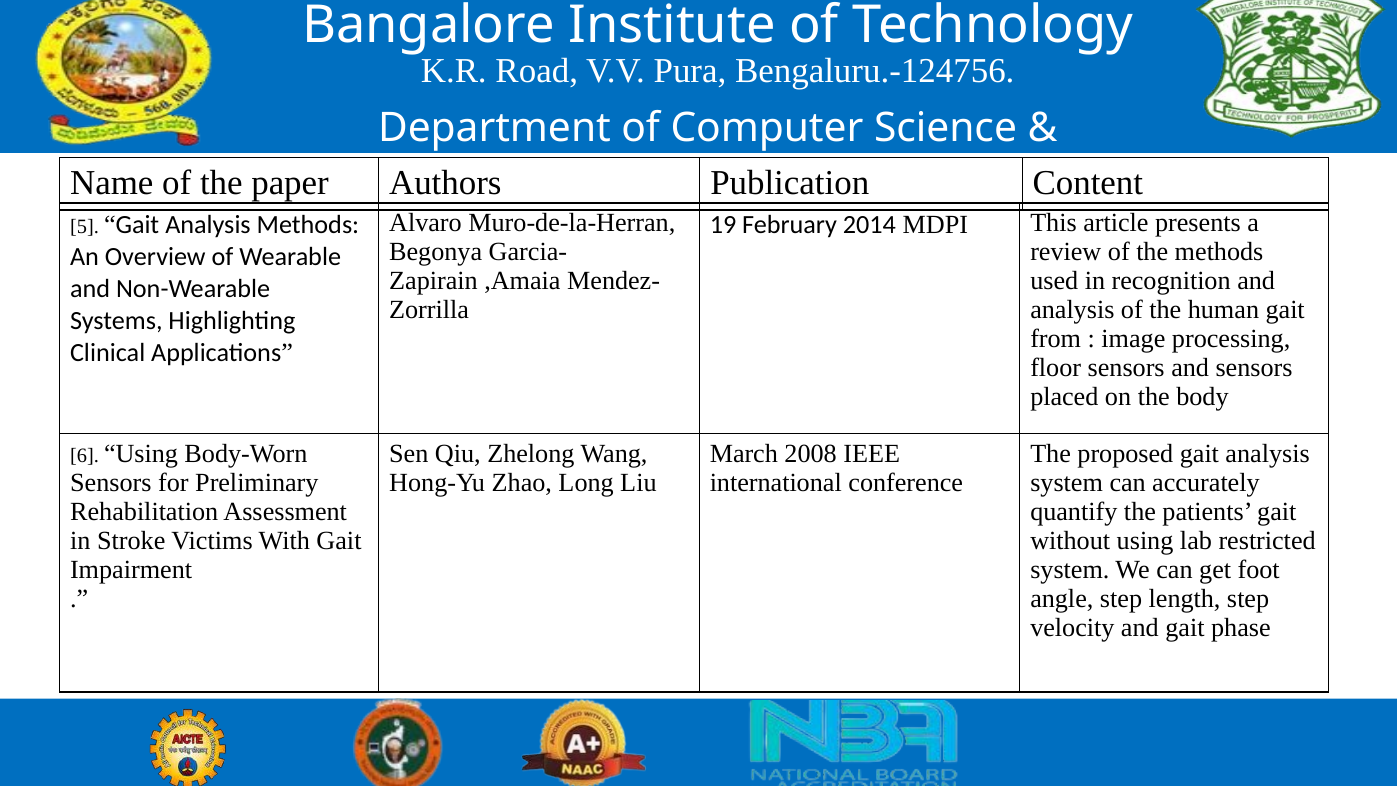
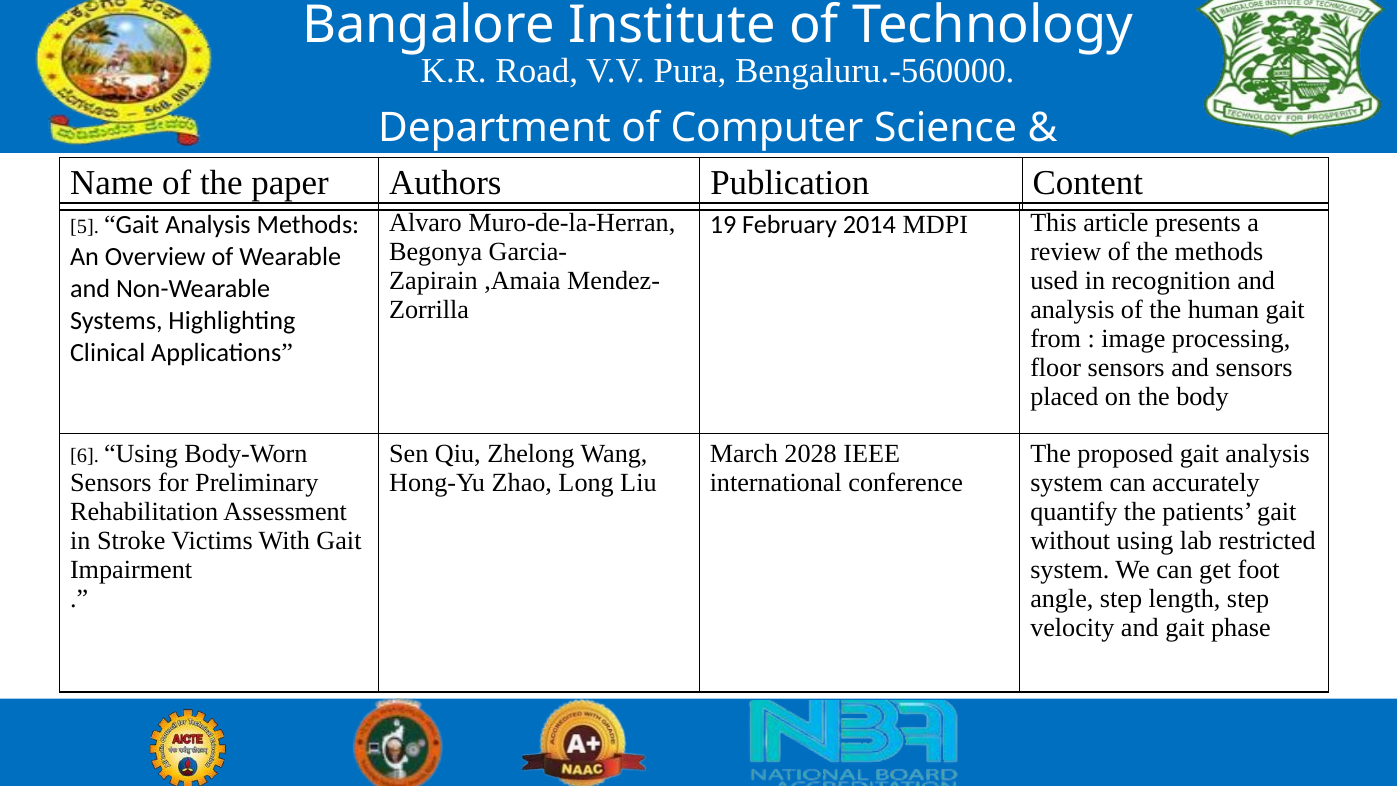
Bengaluru.-124756: Bengaluru.-124756 -> Bengaluru.-560000
2008: 2008 -> 2028
